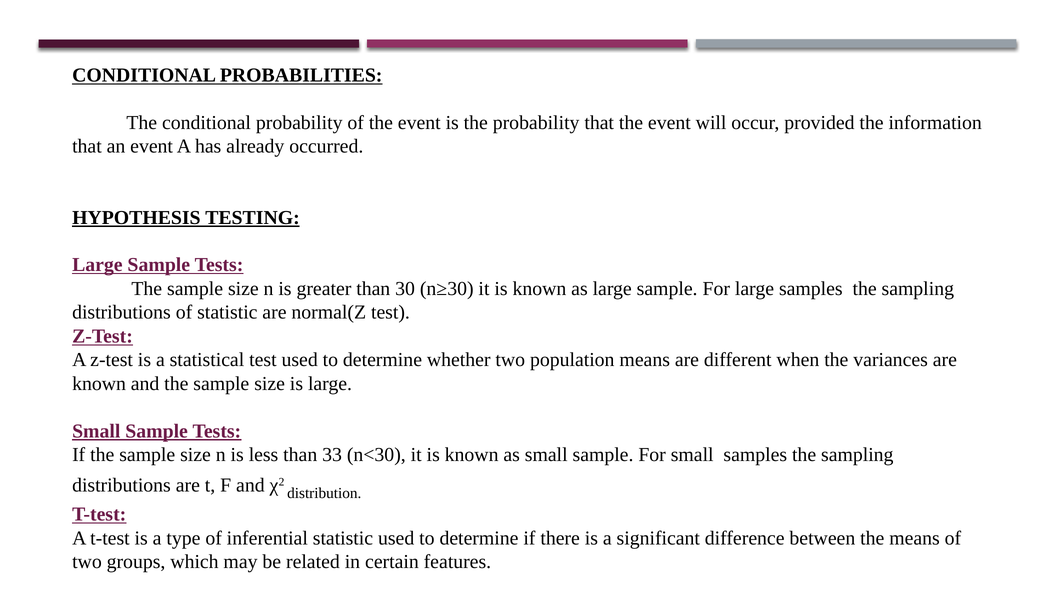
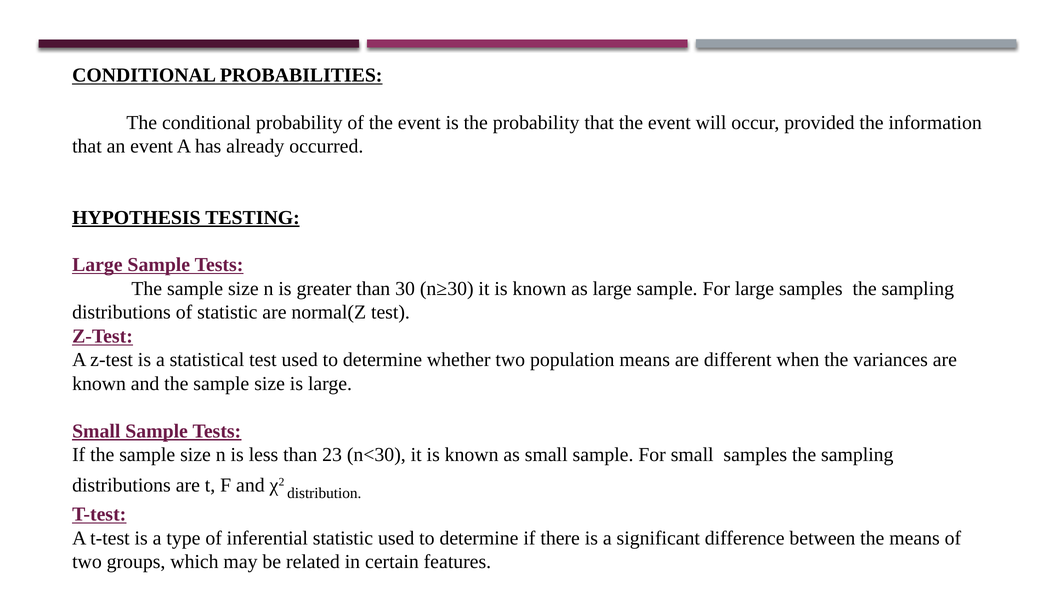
33: 33 -> 23
